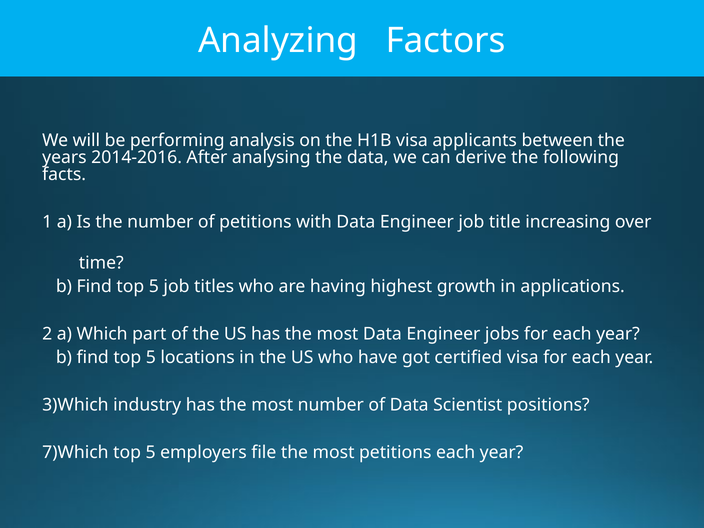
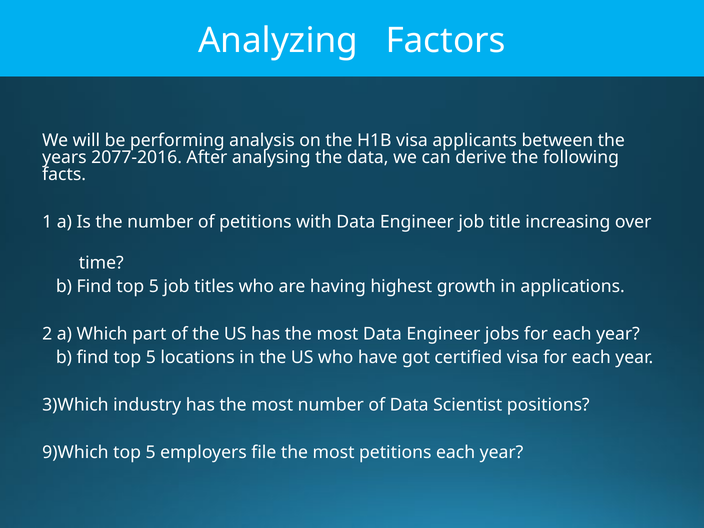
2014-2016: 2014-2016 -> 2077-2016
7)Which: 7)Which -> 9)Which
